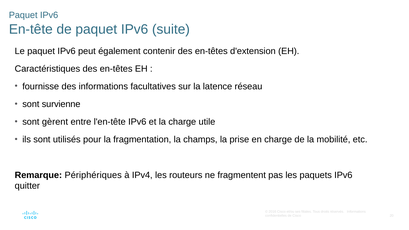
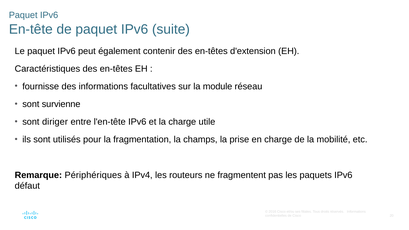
latence: latence -> module
gèrent: gèrent -> diriger
quitter: quitter -> défaut
